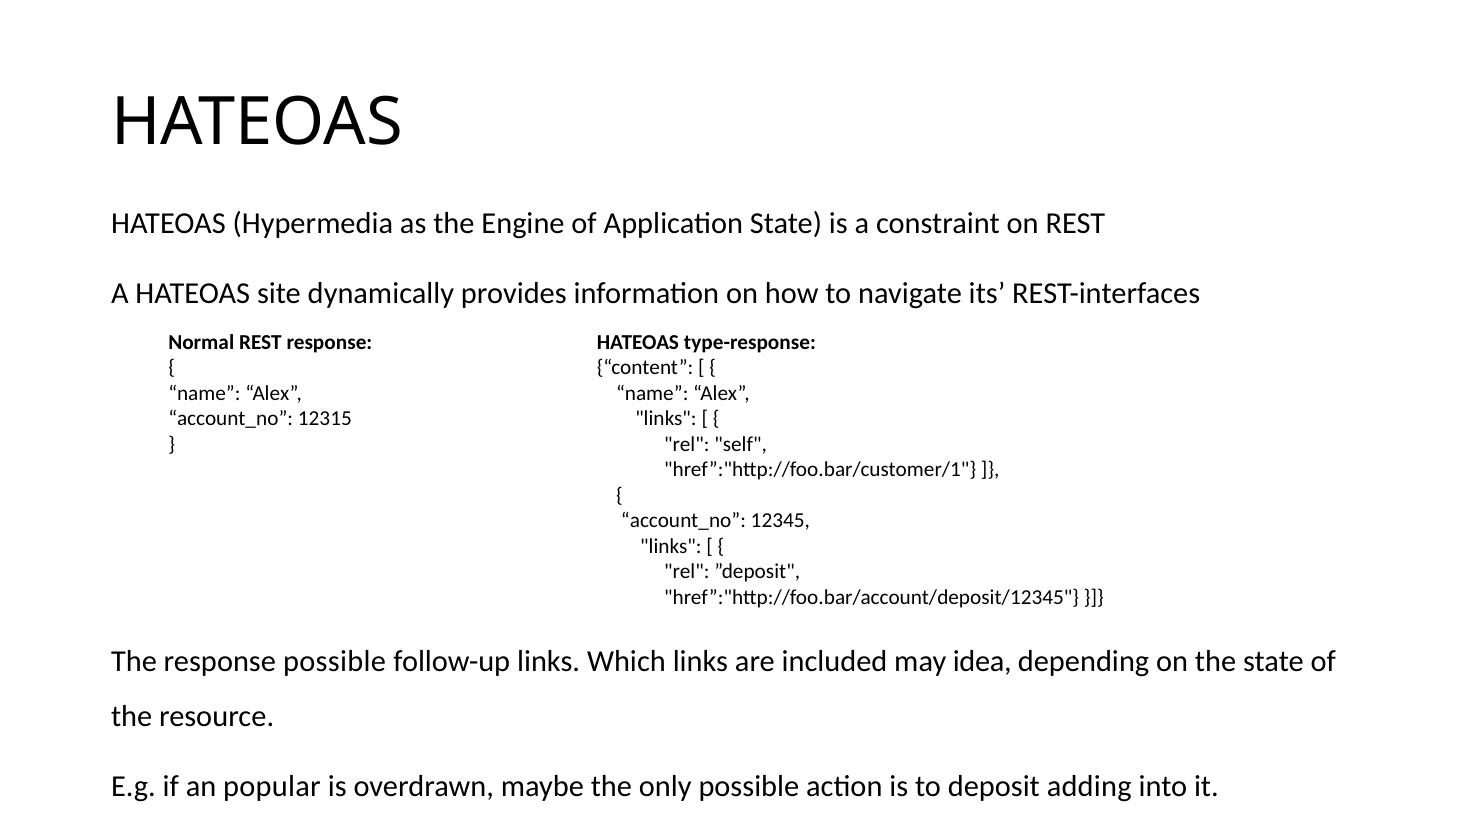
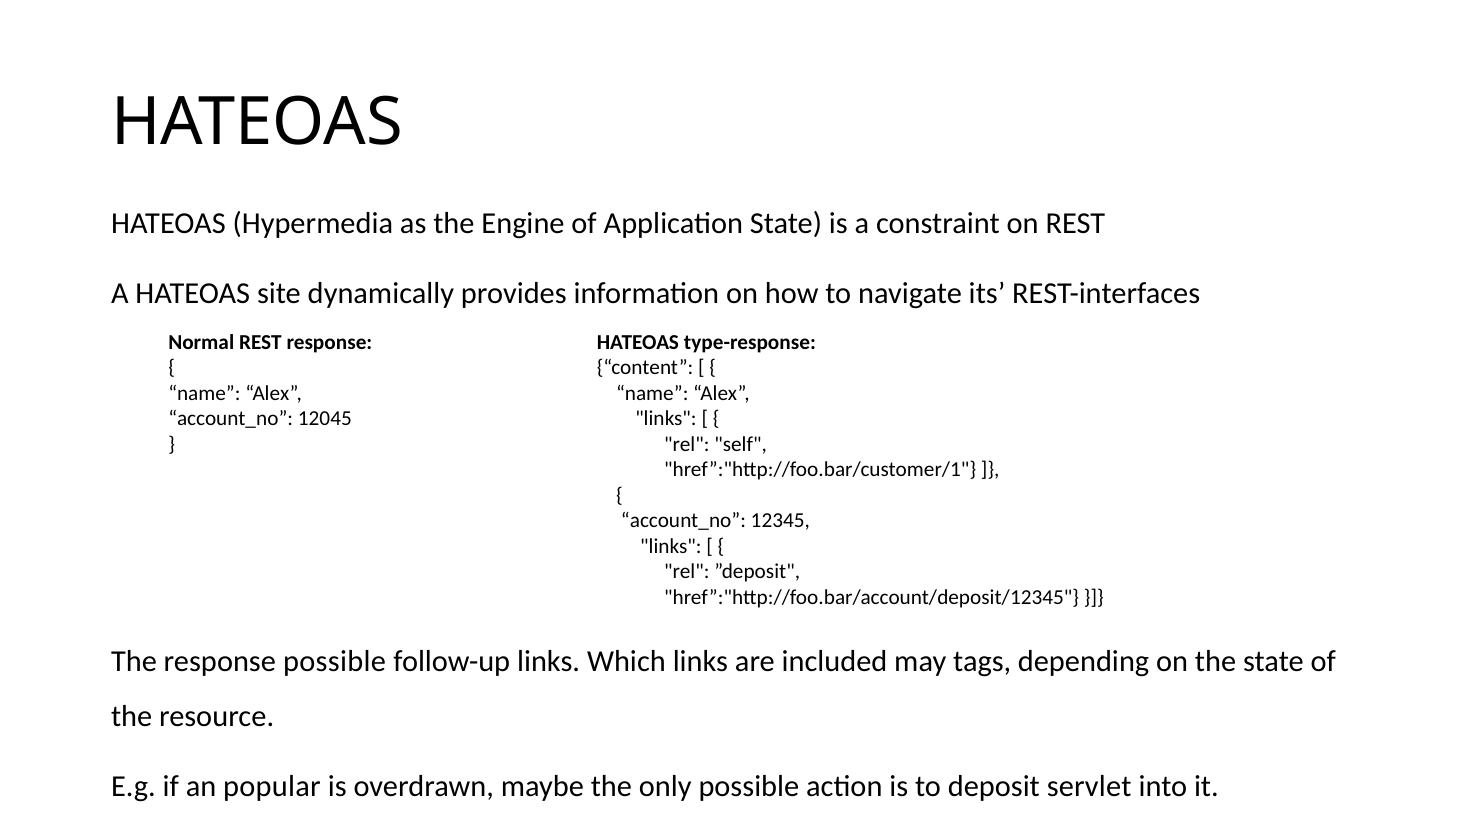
12315: 12315 -> 12045
idea: idea -> tags
adding: adding -> servlet
